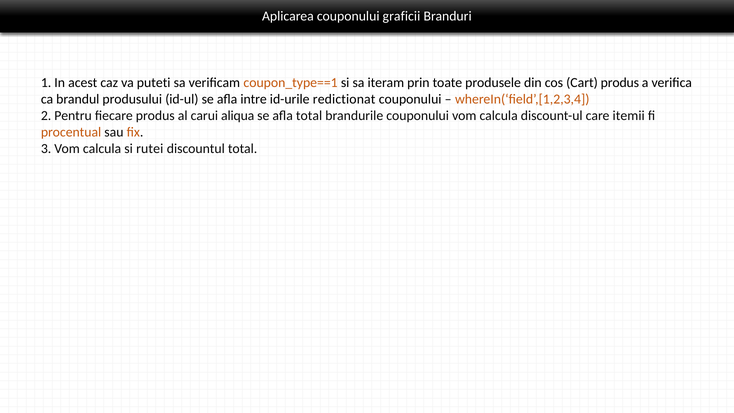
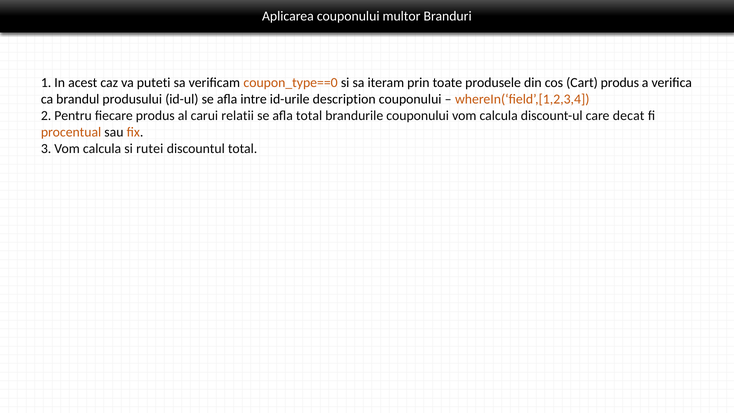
graficii: graficii -> multor
coupon_type==1: coupon_type==1 -> coupon_type==0
redictionat: redictionat -> description
aliqua: aliqua -> relatii
itemii: itemii -> decat
